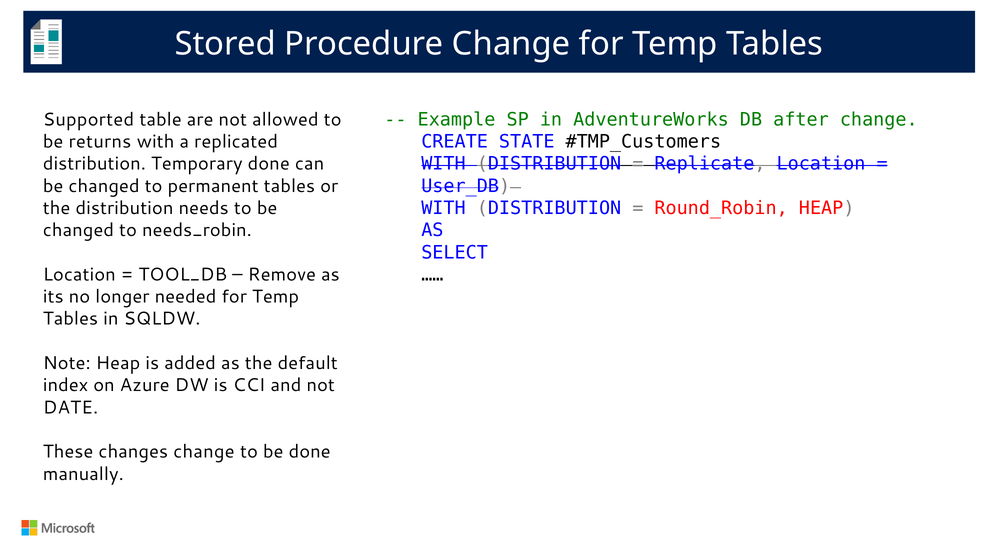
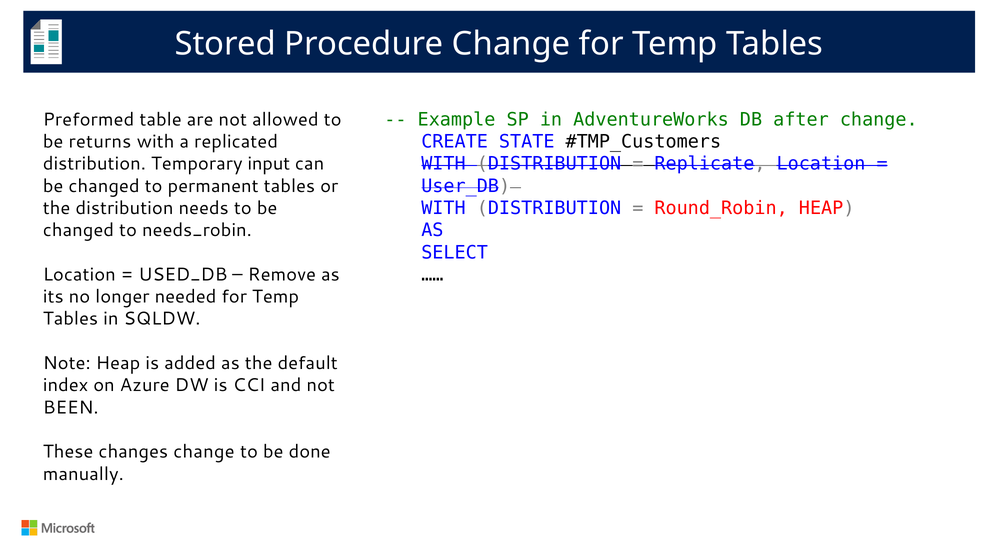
Supported: Supported -> Preformed
Temporary done: done -> input
TOOL_DB: TOOL_DB -> USED_DB
DATE: DATE -> BEEN
